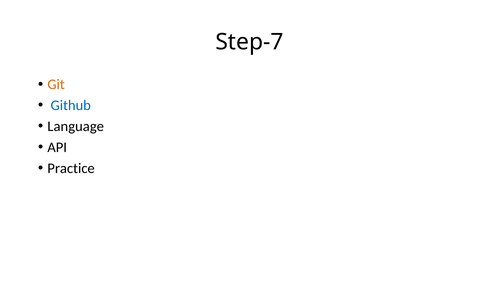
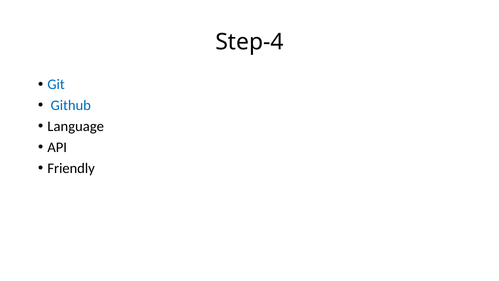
Step-7: Step-7 -> Step-4
Git colour: orange -> blue
Practice: Practice -> Friendly
